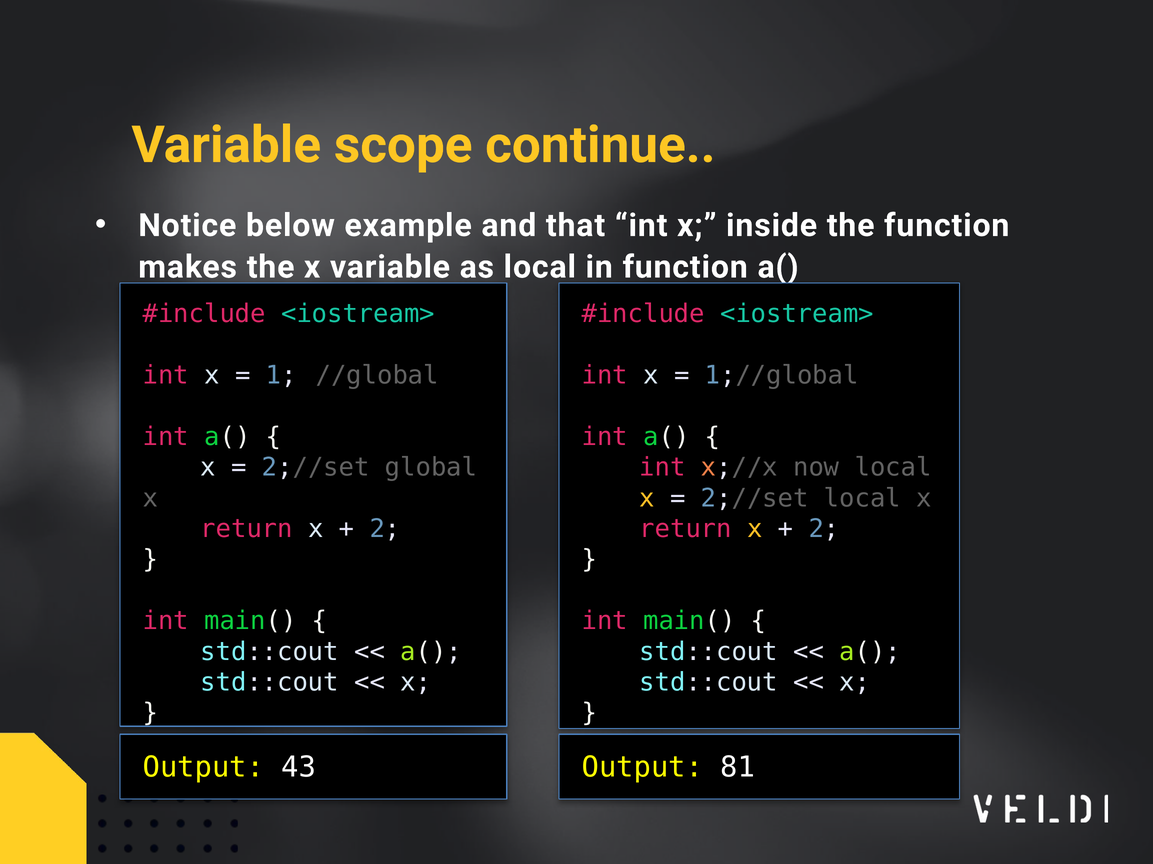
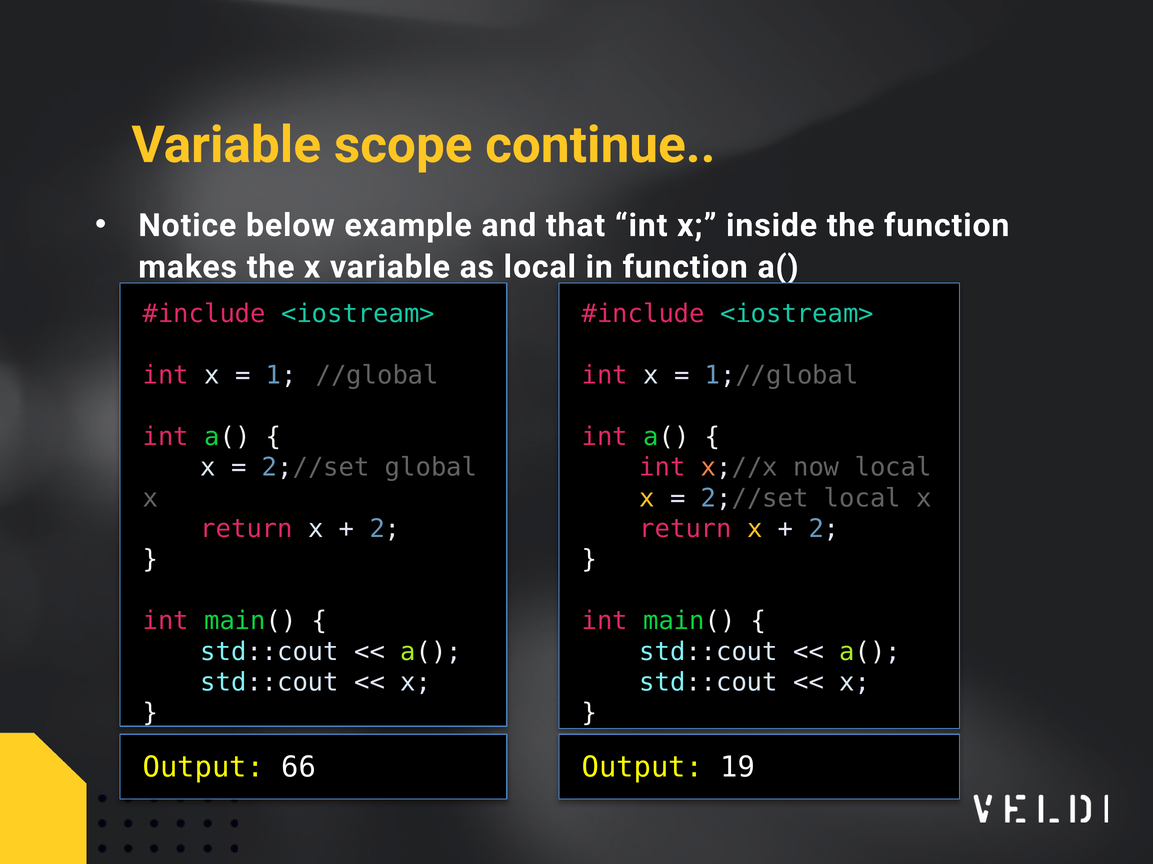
43: 43 -> 66
81: 81 -> 19
